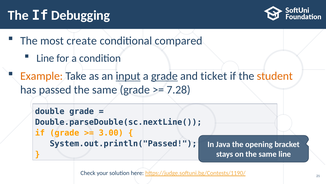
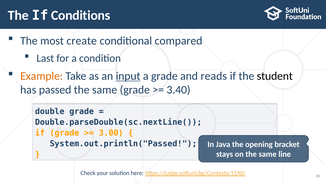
Debugging: Debugging -> Conditions
Line at (45, 58): Line -> Last
grade at (164, 76) underline: present -> none
ticket: ticket -> reads
student colour: orange -> black
7.28: 7.28 -> 3.40
